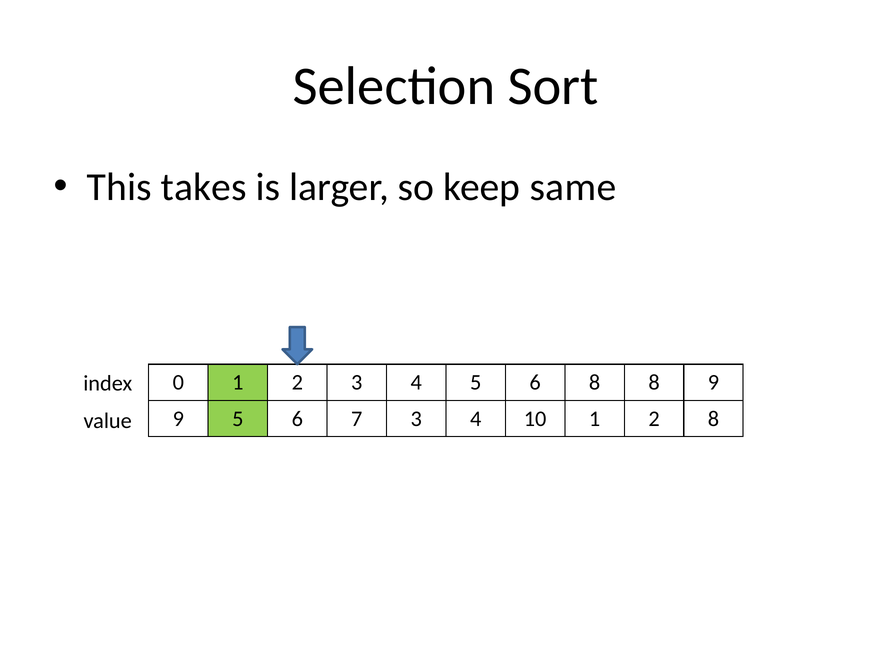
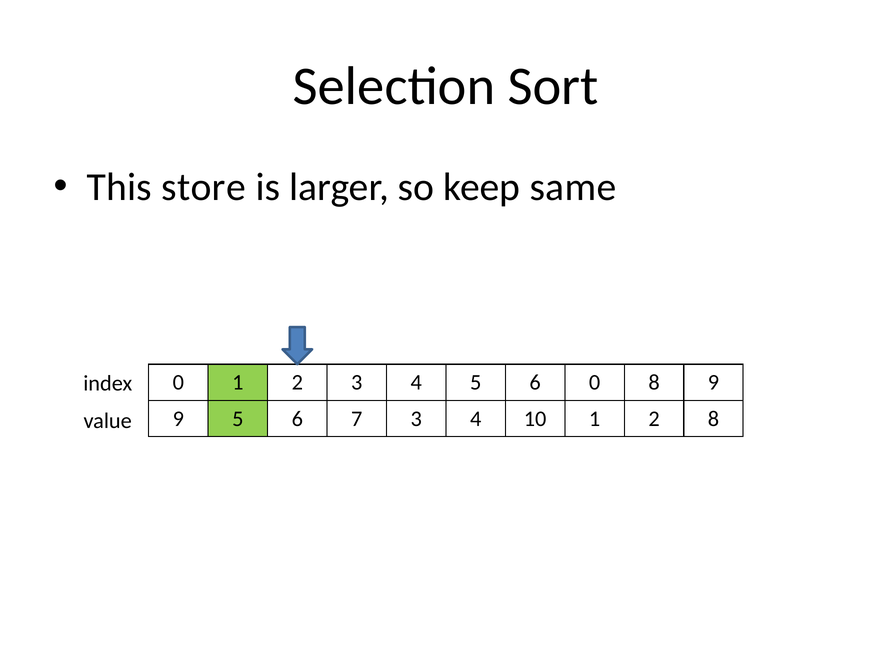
takes: takes -> store
6 8: 8 -> 0
